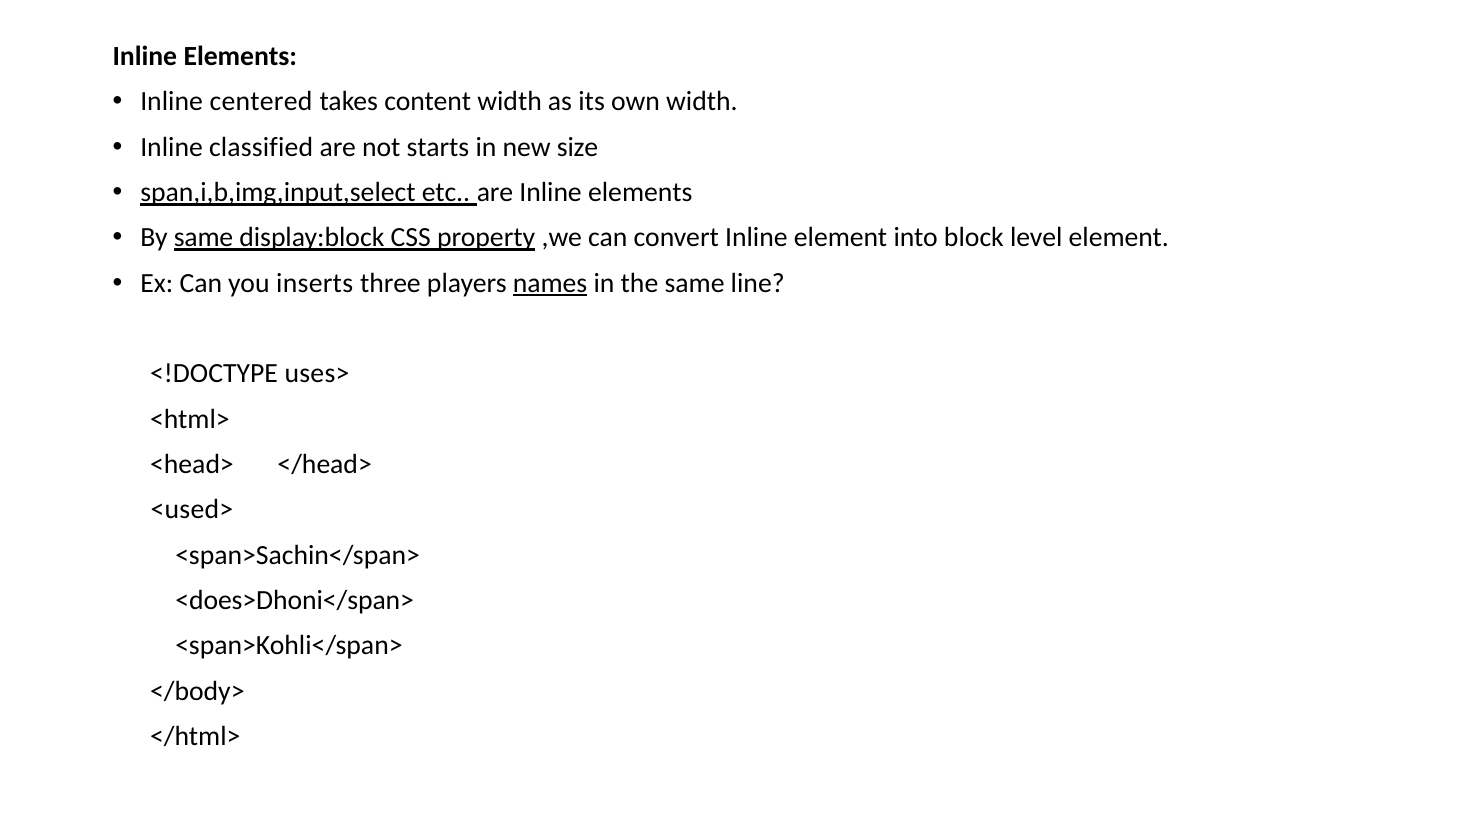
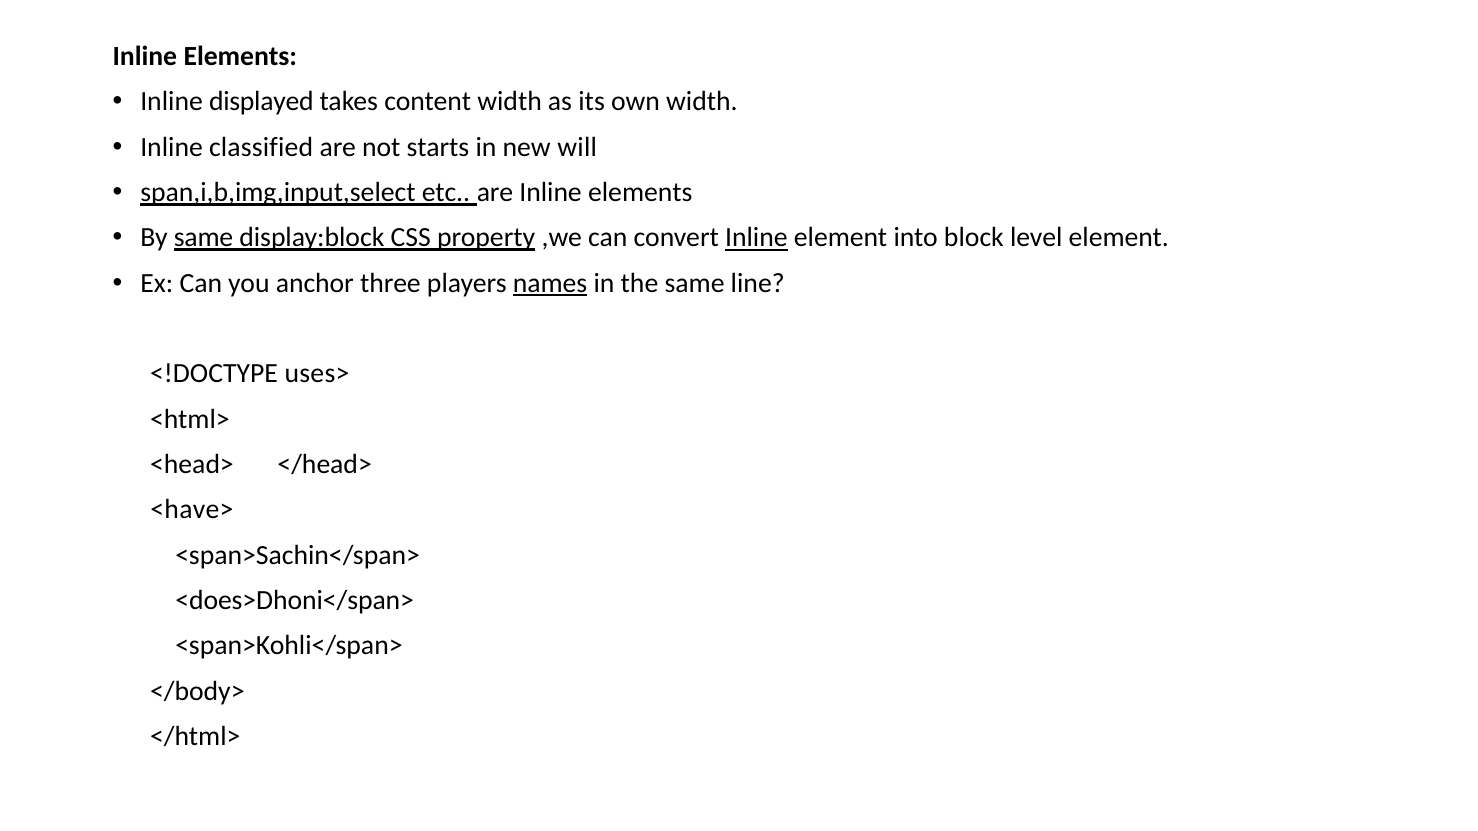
centered: centered -> displayed
size: size -> will
Inline at (756, 238) underline: none -> present
inserts: inserts -> anchor
<used>: <used> -> <have>
